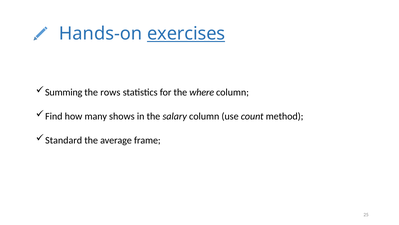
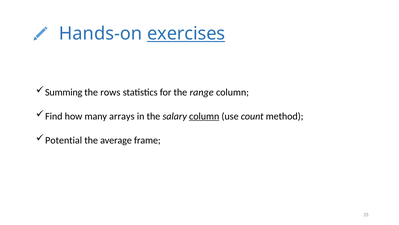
where: where -> range
shows: shows -> arrays
column at (204, 116) underline: none -> present
Standard: Standard -> Potential
